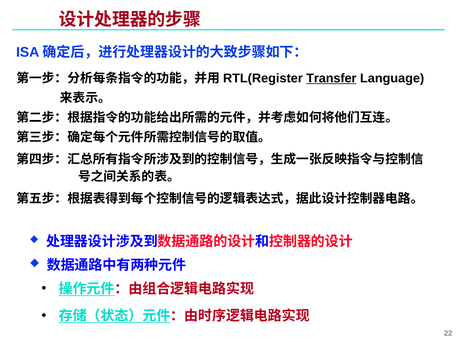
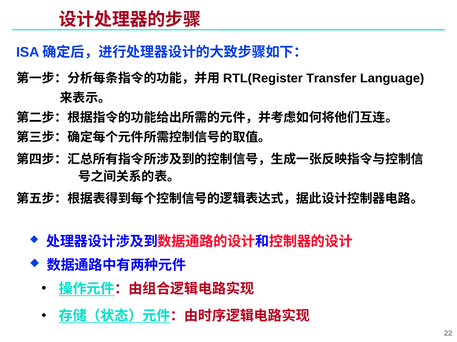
Transfer underline: present -> none
